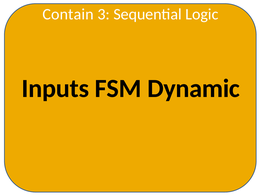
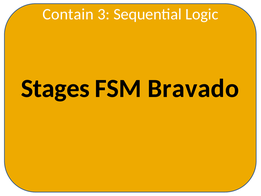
Inputs: Inputs -> Stages
Dynamic: Dynamic -> Bravado
